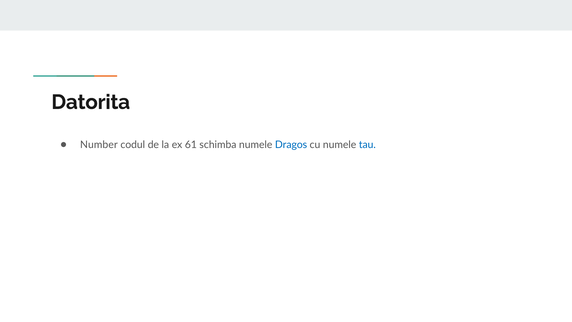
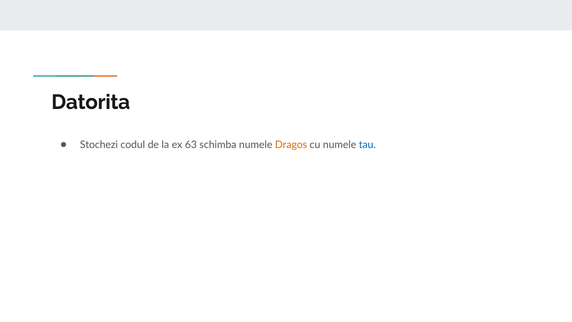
Number: Number -> Stochezi
61: 61 -> 63
Dragos colour: blue -> orange
